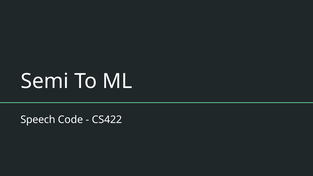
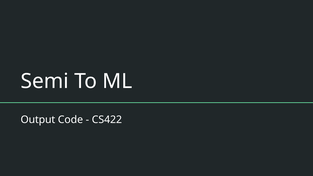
Speech: Speech -> Output
